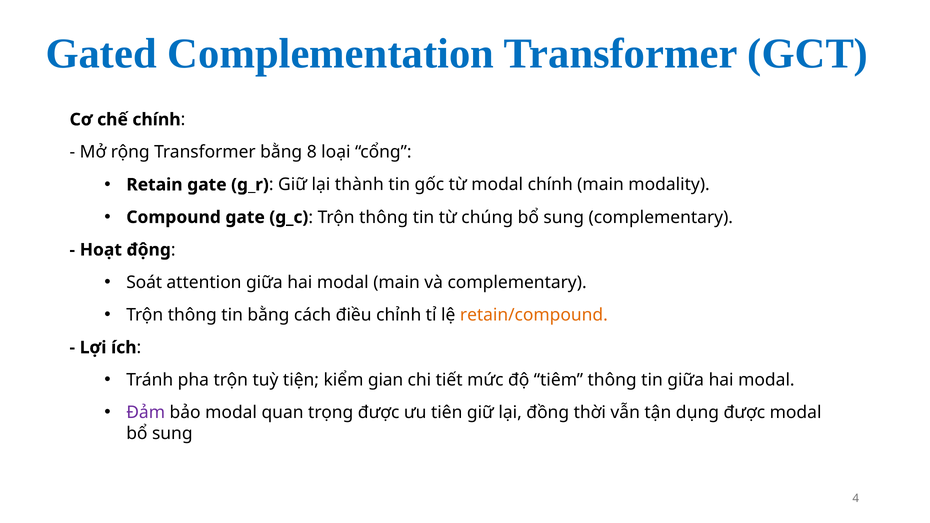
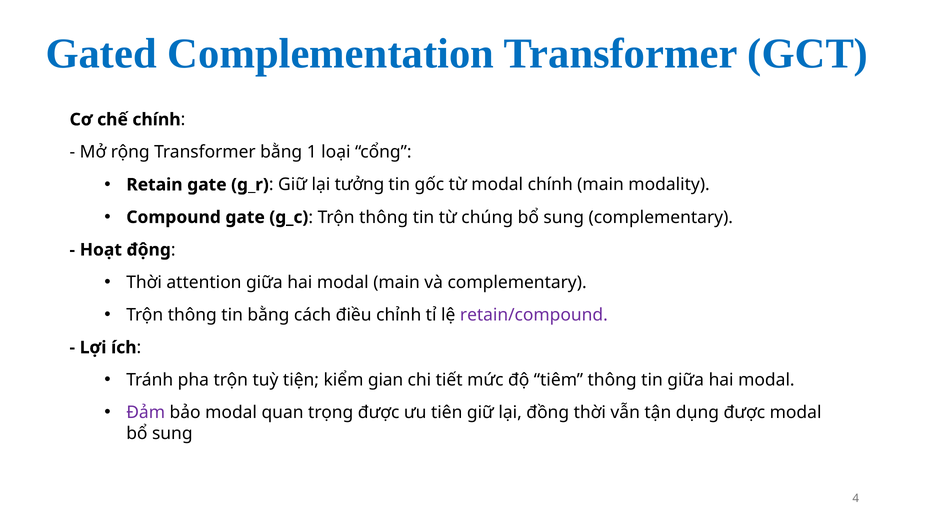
8: 8 -> 1
thành: thành -> tưởng
Soát at (144, 282): Soát -> Thời
retain/compound colour: orange -> purple
